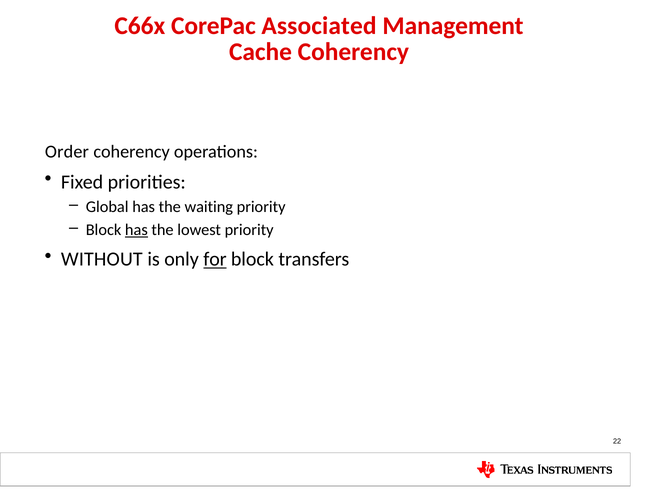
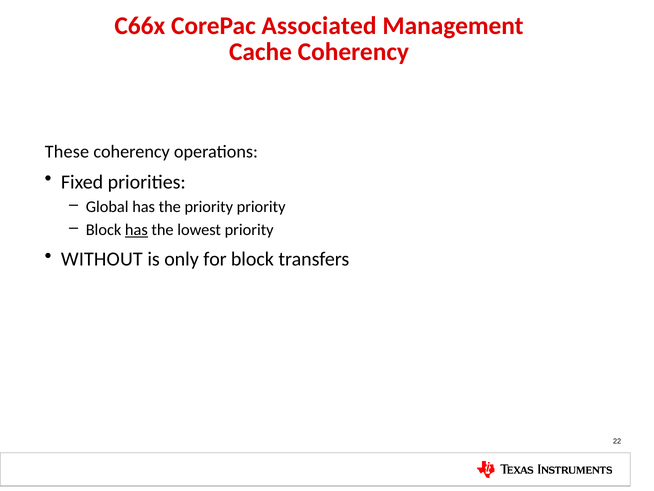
Order: Order -> These
the waiting: waiting -> priority
for underline: present -> none
